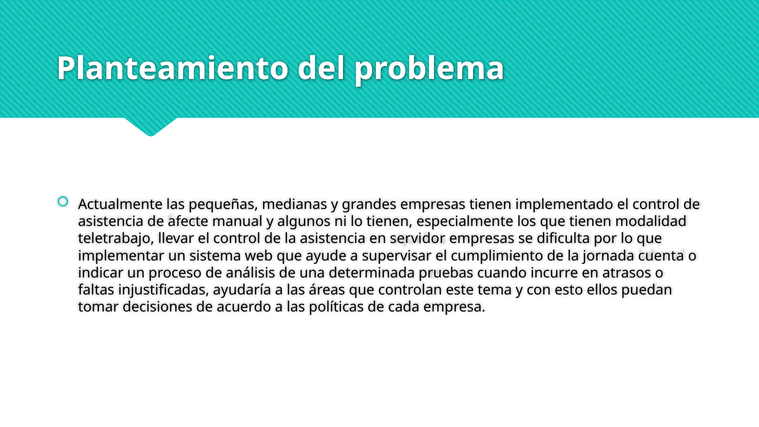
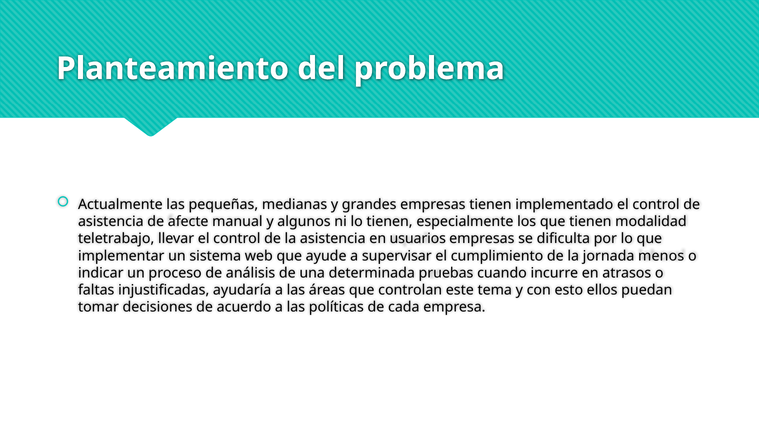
servidor: servidor -> usuarios
cuenta: cuenta -> menos
